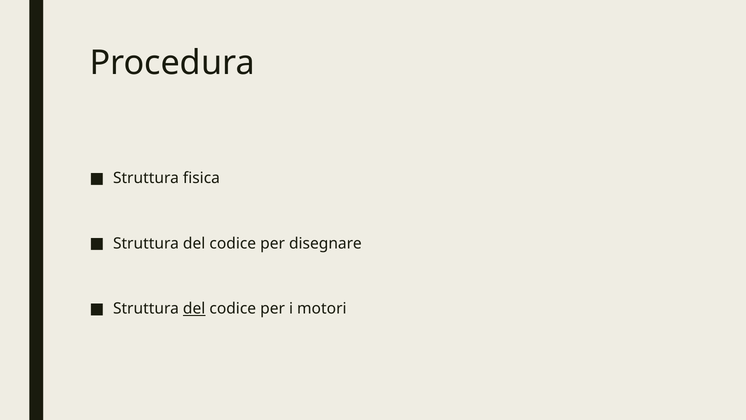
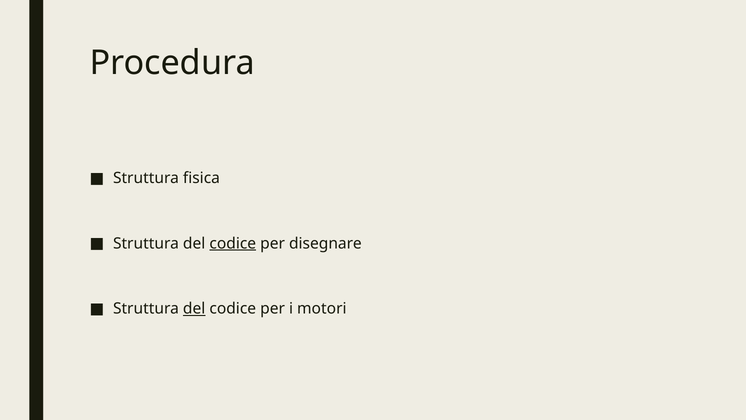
codice at (233, 243) underline: none -> present
